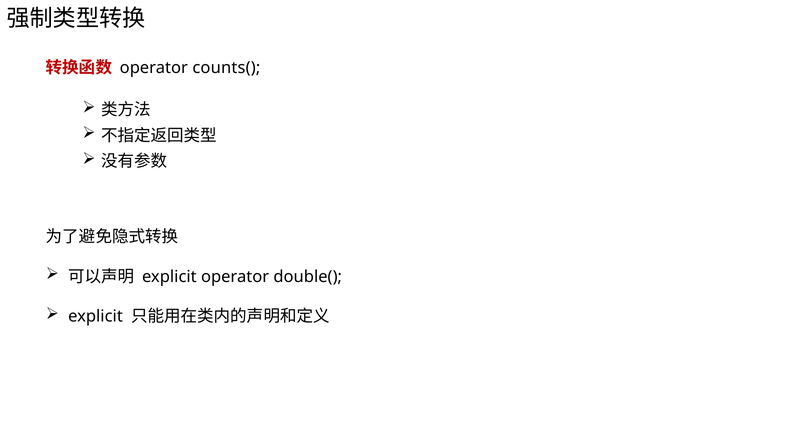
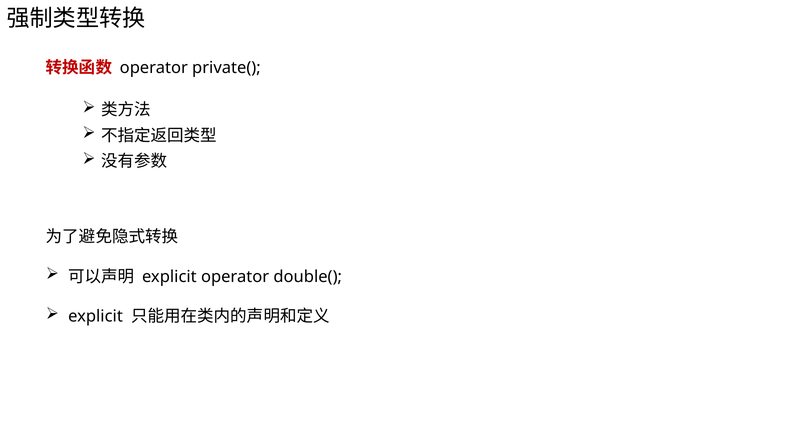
counts(: counts( -> private(
